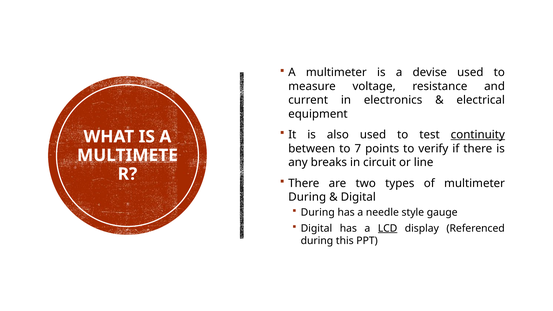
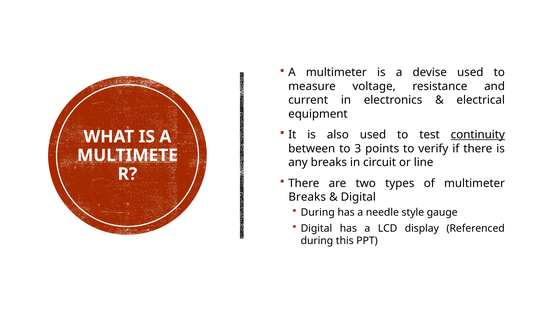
7: 7 -> 3
During at (307, 197): During -> Breaks
LCD underline: present -> none
